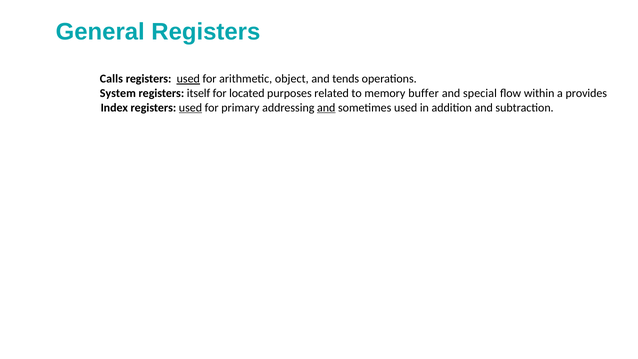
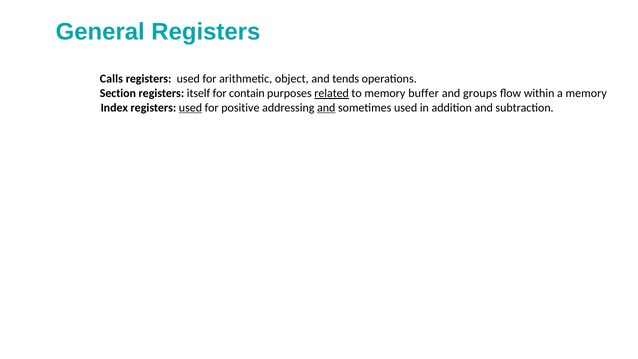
used at (188, 79) underline: present -> none
System: System -> Section
located: located -> contain
related underline: none -> present
special: special -> groups
a provides: provides -> memory
primary: primary -> positive
